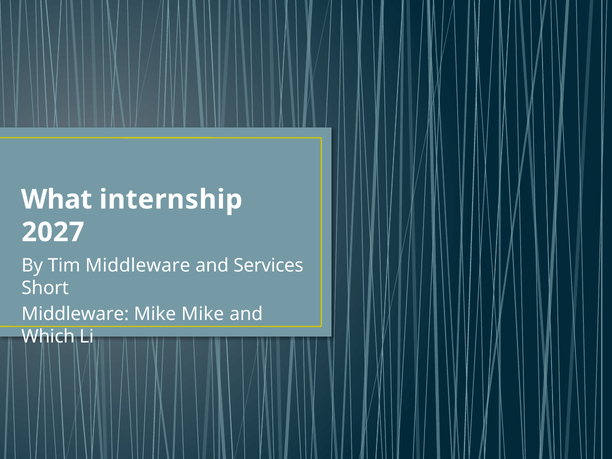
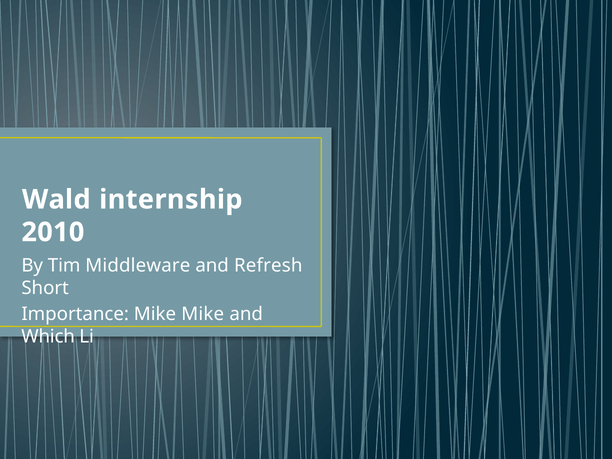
What: What -> Wald
2027: 2027 -> 2010
Services: Services -> Refresh
Middleware at (75, 314): Middleware -> Importance
